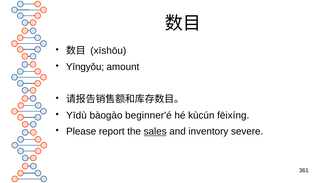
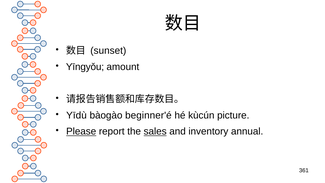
xīshōu: xīshōu -> sunset
fēixíng: fēixíng -> picture
Please underline: none -> present
severe: severe -> annual
